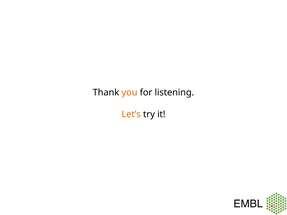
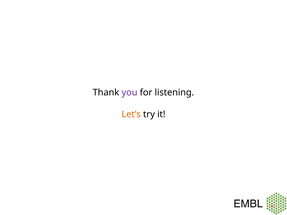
you colour: orange -> purple
